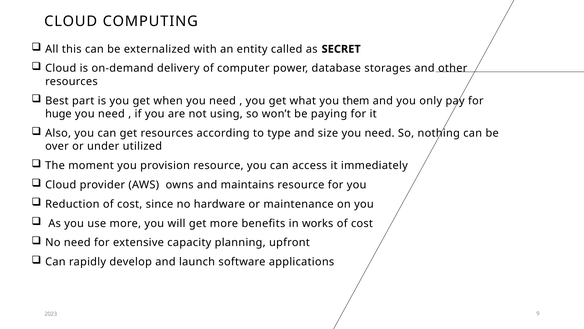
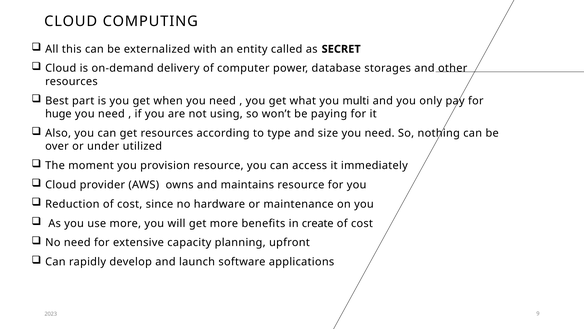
them: them -> multi
works: works -> create
